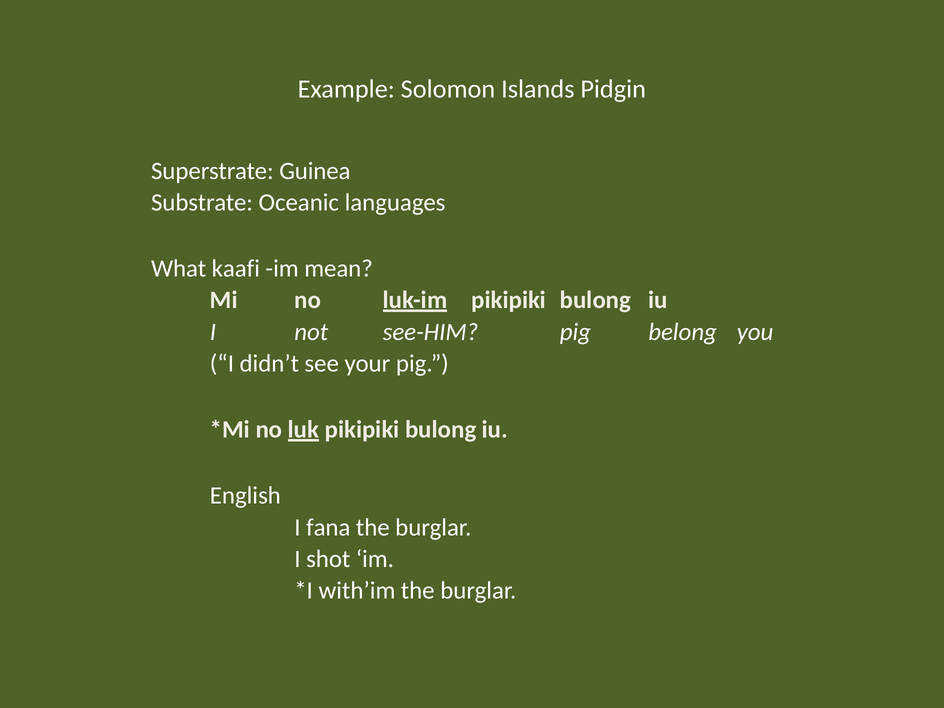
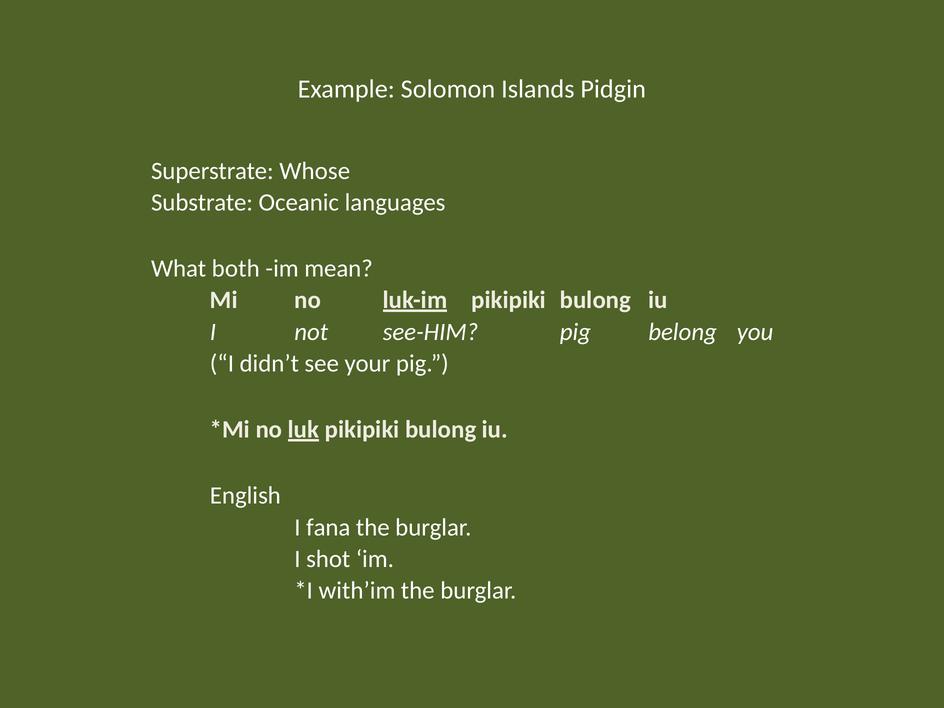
Guinea: Guinea -> Whose
kaafi: kaafi -> both
